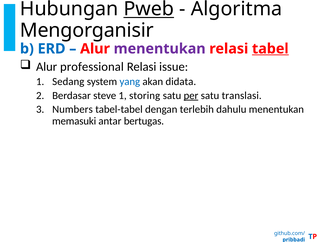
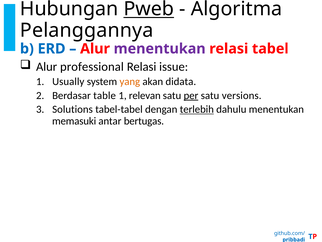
Mengorganisir: Mengorganisir -> Pelanggannya
tabel underline: present -> none
Sedang: Sedang -> Usually
yang colour: blue -> orange
steve: steve -> table
storing: storing -> relevan
translasi: translasi -> versions
Numbers: Numbers -> Solutions
terlebih underline: none -> present
